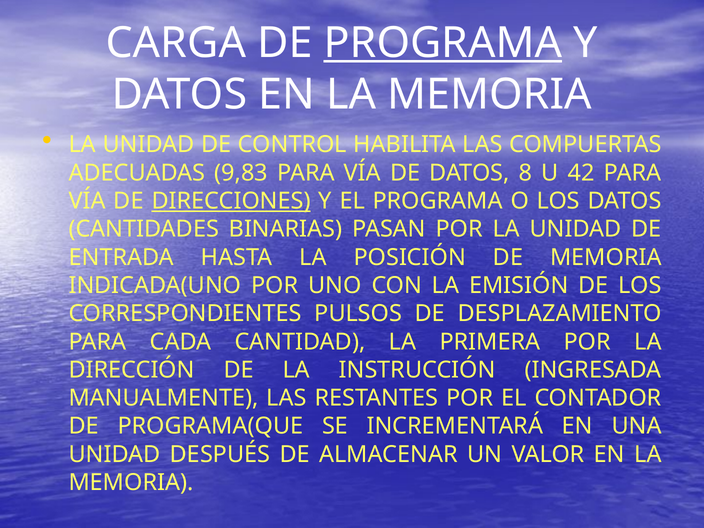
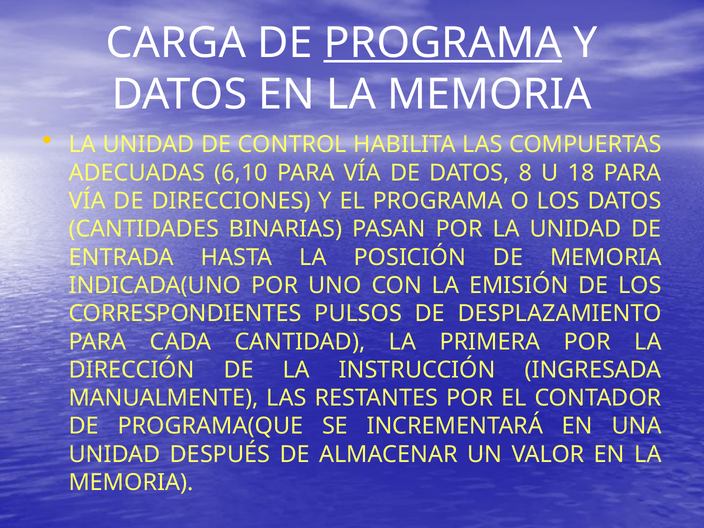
9,83: 9,83 -> 6,10
42: 42 -> 18
DIRECCIONES underline: present -> none
